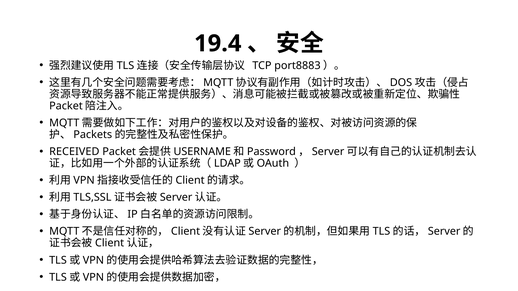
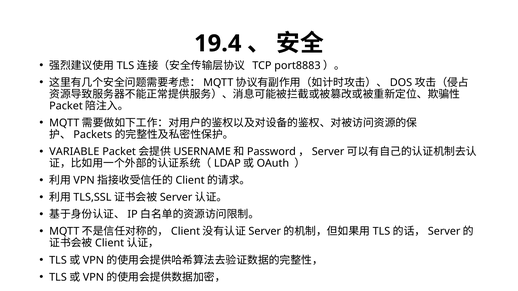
RECEIVED: RECEIVED -> VARIABLE
